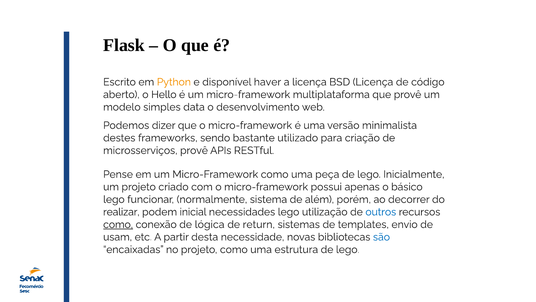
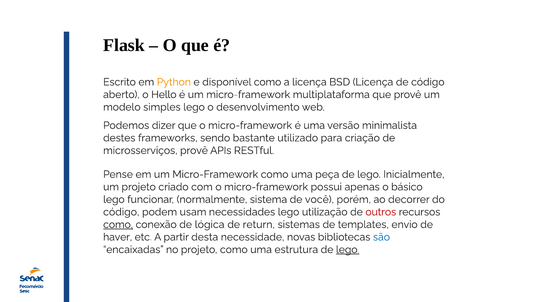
disponível haver: haver -> como
simples data: data -> lego
além: além -> você
realizar at (121, 212): realizar -> código
inicial: inicial -> usam
outros colour: blue -> red
usam: usam -> haver
lego at (348, 249) underline: none -> present
